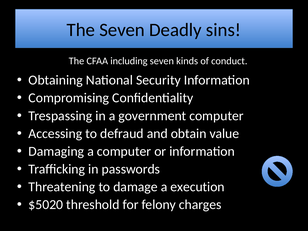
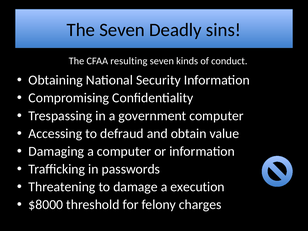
including: including -> resulting
$5020: $5020 -> $8000
